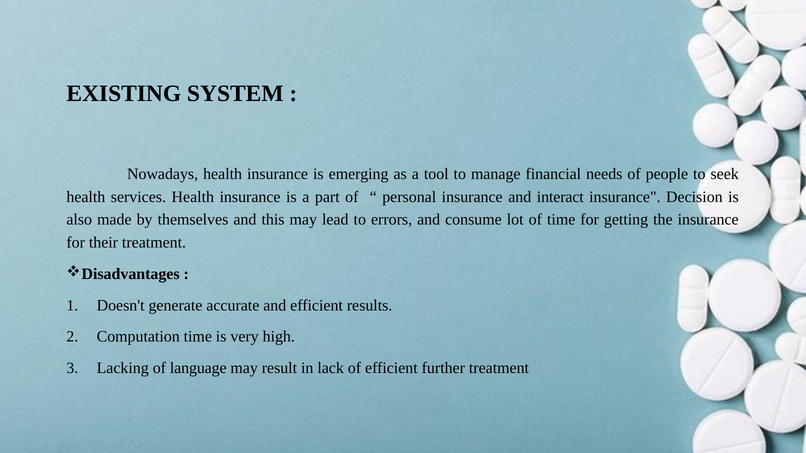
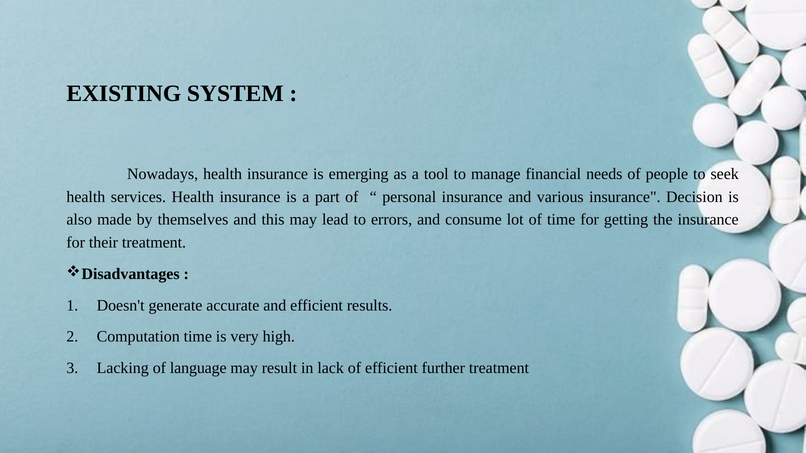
interact: interact -> various
